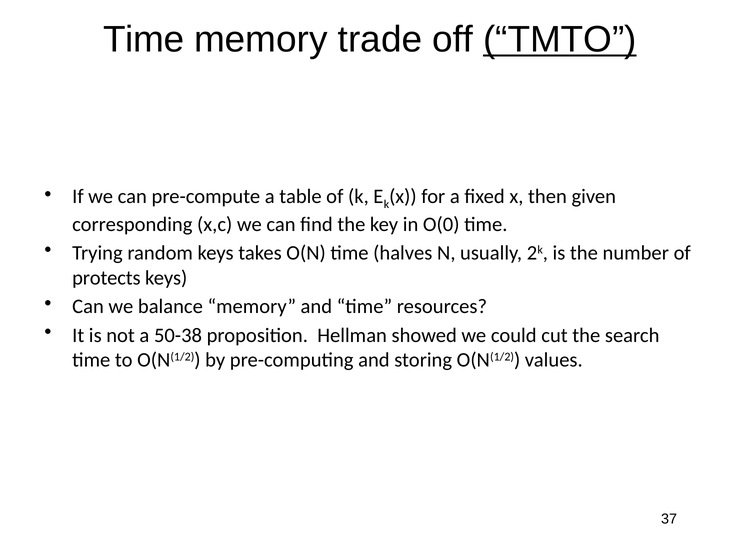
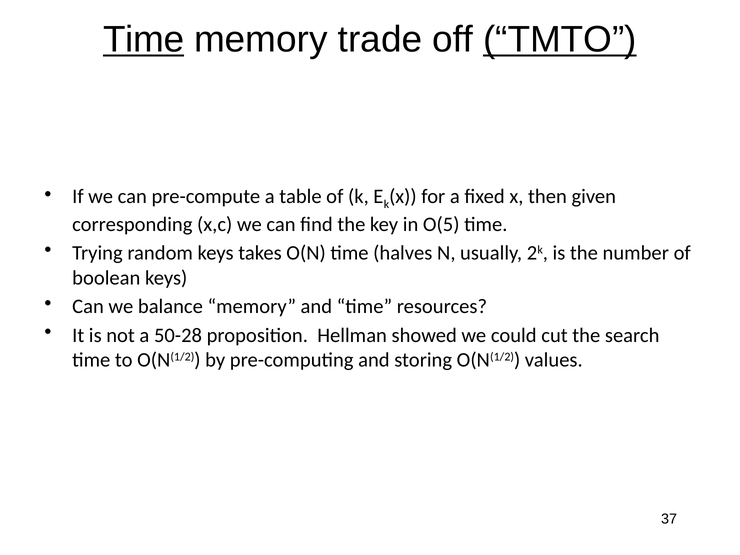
Time at (144, 40) underline: none -> present
O(0: O(0 -> O(5
protects: protects -> boolean
50-38: 50-38 -> 50-28
